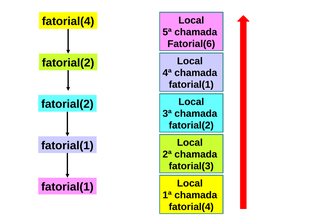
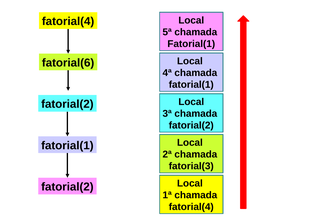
Fatorial(6 at (191, 44): Fatorial(6 -> Fatorial(1
fatorial(2 at (68, 63): fatorial(2 -> fatorial(6
fatorial(1 at (67, 187): fatorial(1 -> fatorial(2
